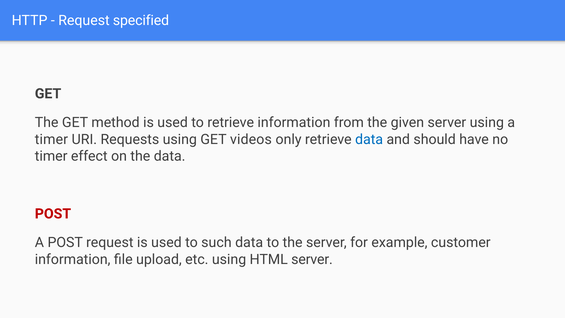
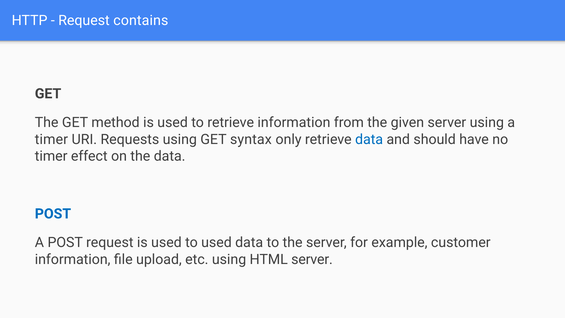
specified: specified -> contains
videos: videos -> syntax
POST at (53, 214) colour: red -> blue
to such: such -> used
